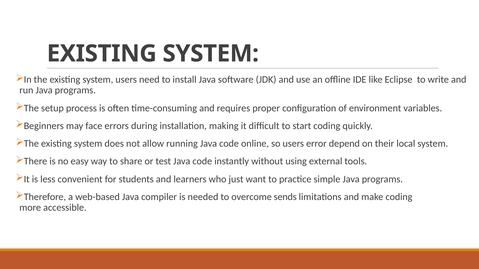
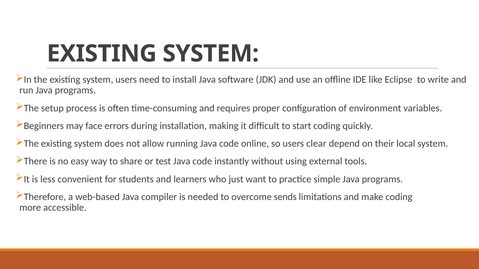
error: error -> clear
